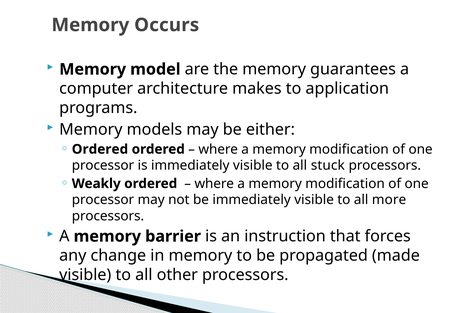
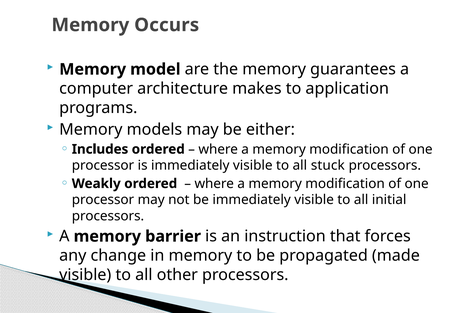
Ordered at (100, 149): Ordered -> Includes
more: more -> initial
